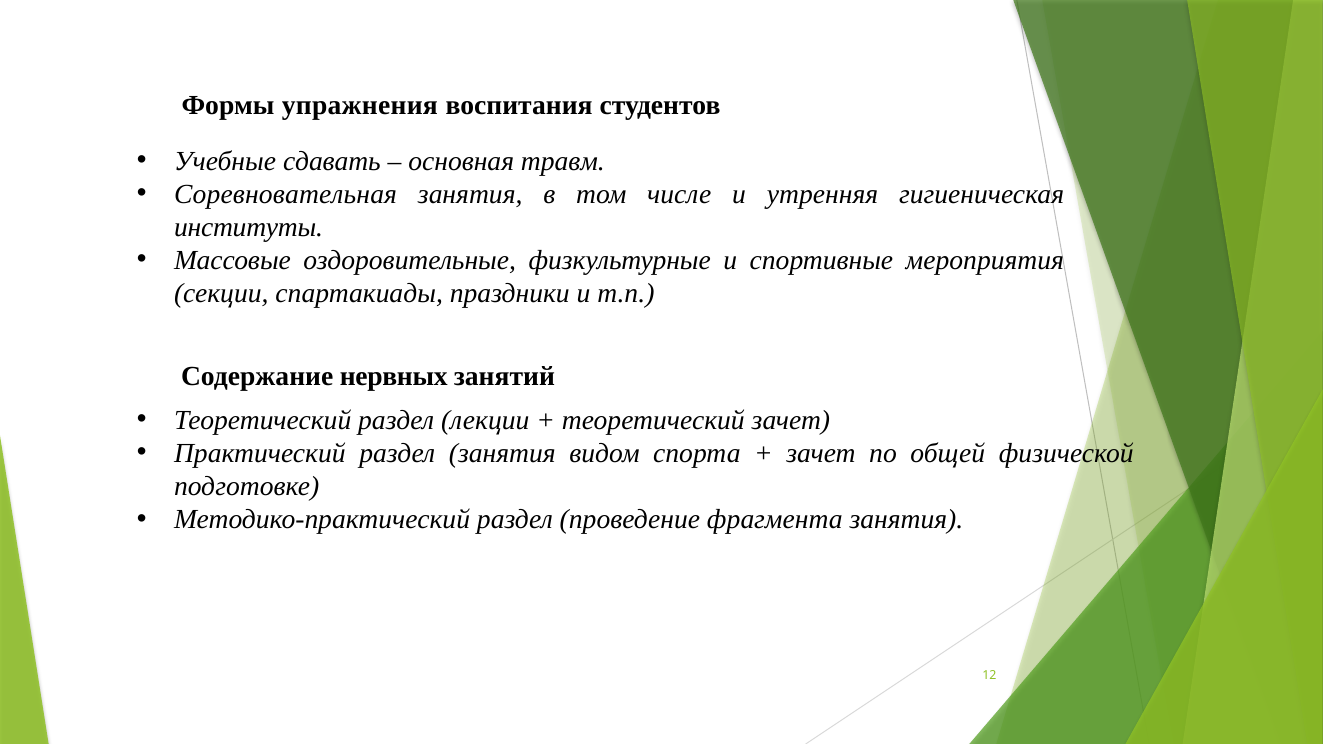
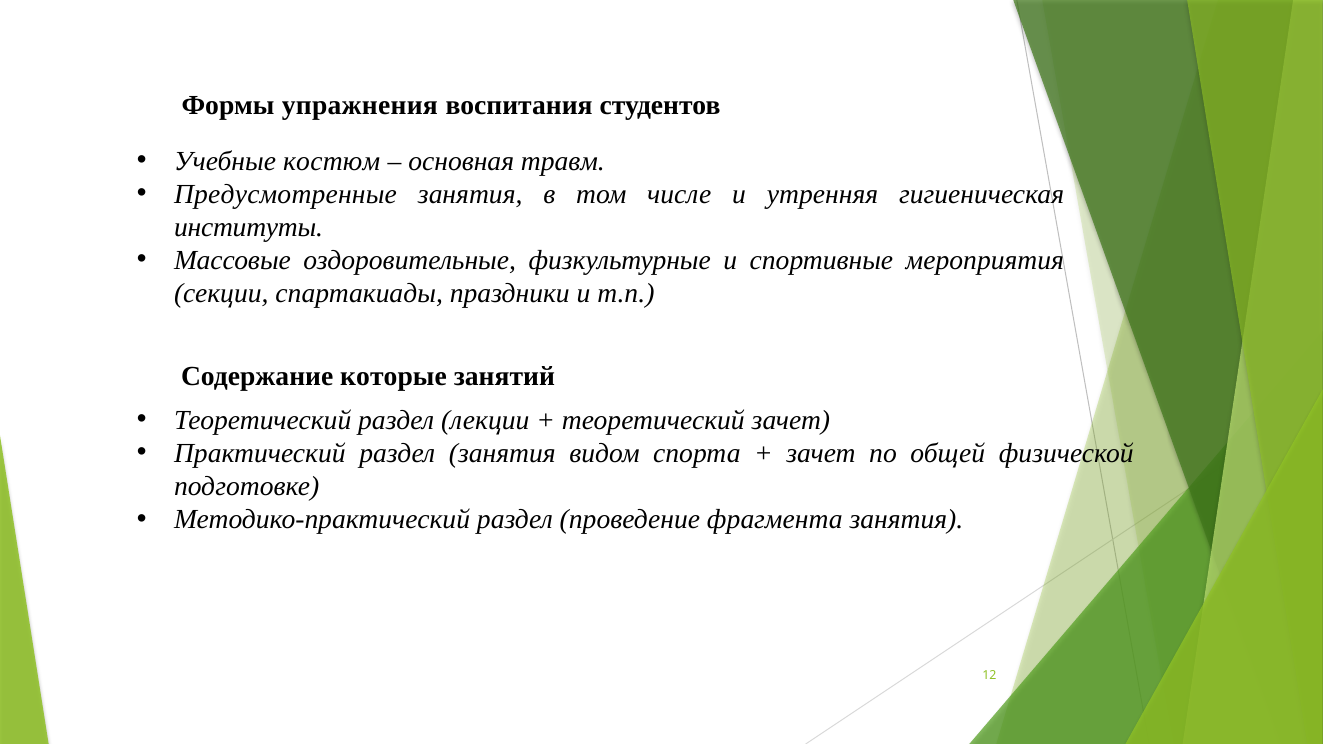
сдавать: сдавать -> костюм
Соревновательная: Соревновательная -> Предусмотренные
нервных: нервных -> которые
